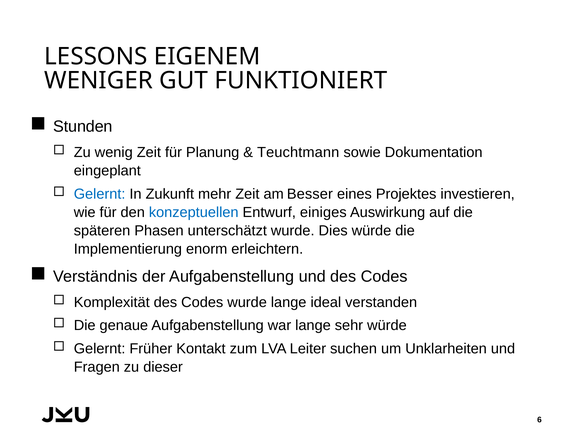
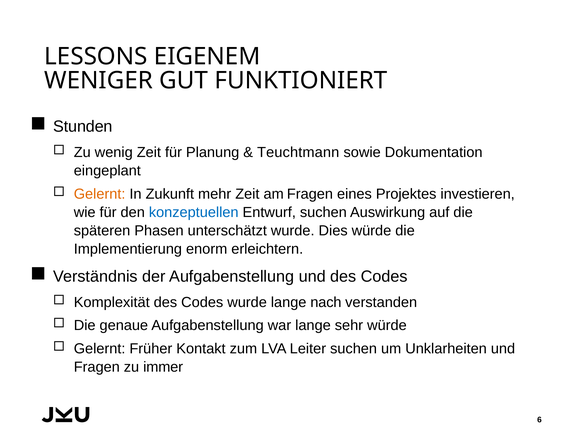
Gelernt at (100, 194) colour: blue -> orange
am Besser: Besser -> Fragen
Entwurf einiges: einiges -> suchen
ideal: ideal -> nach
dieser: dieser -> immer
